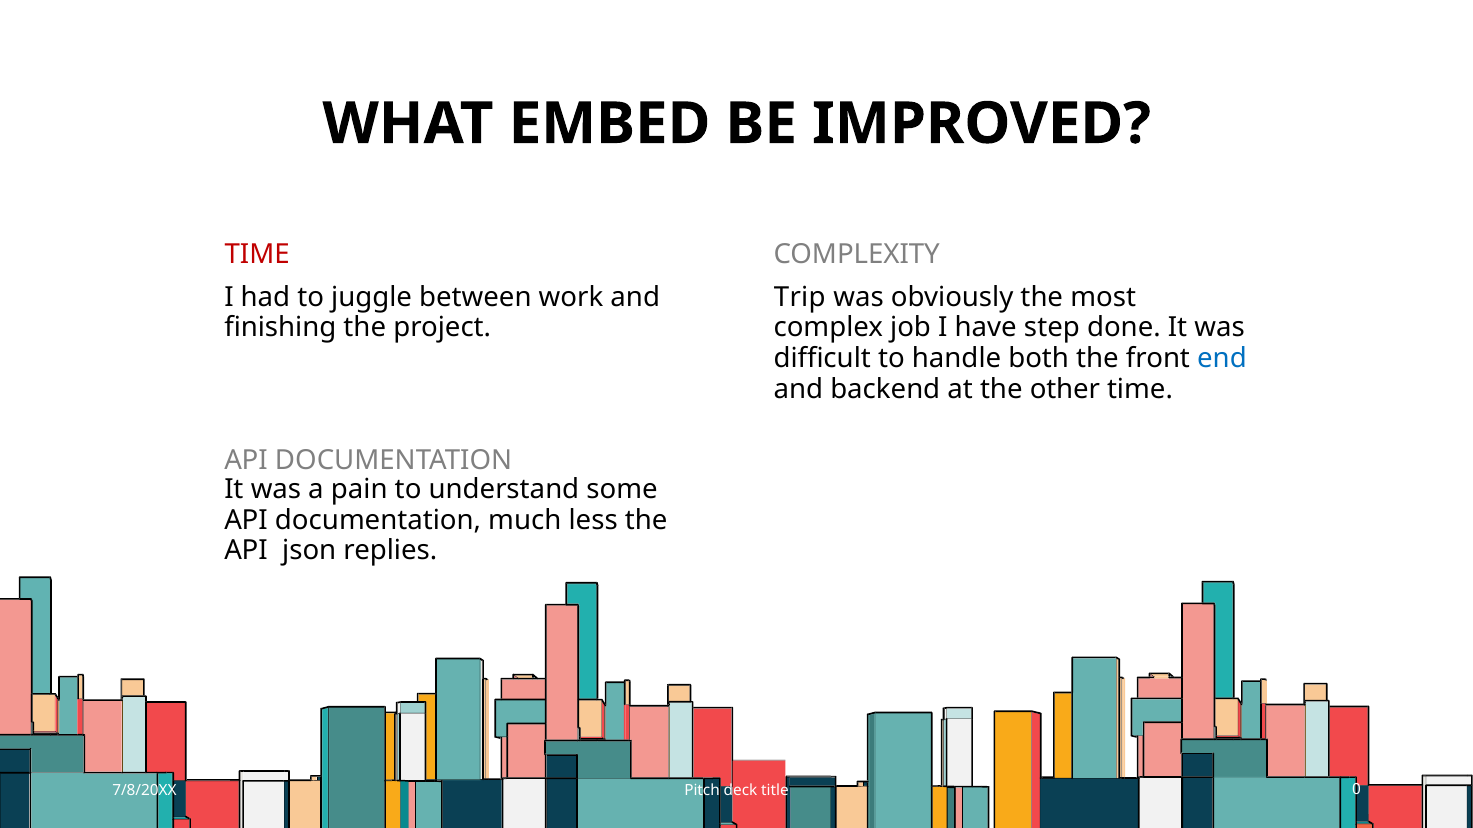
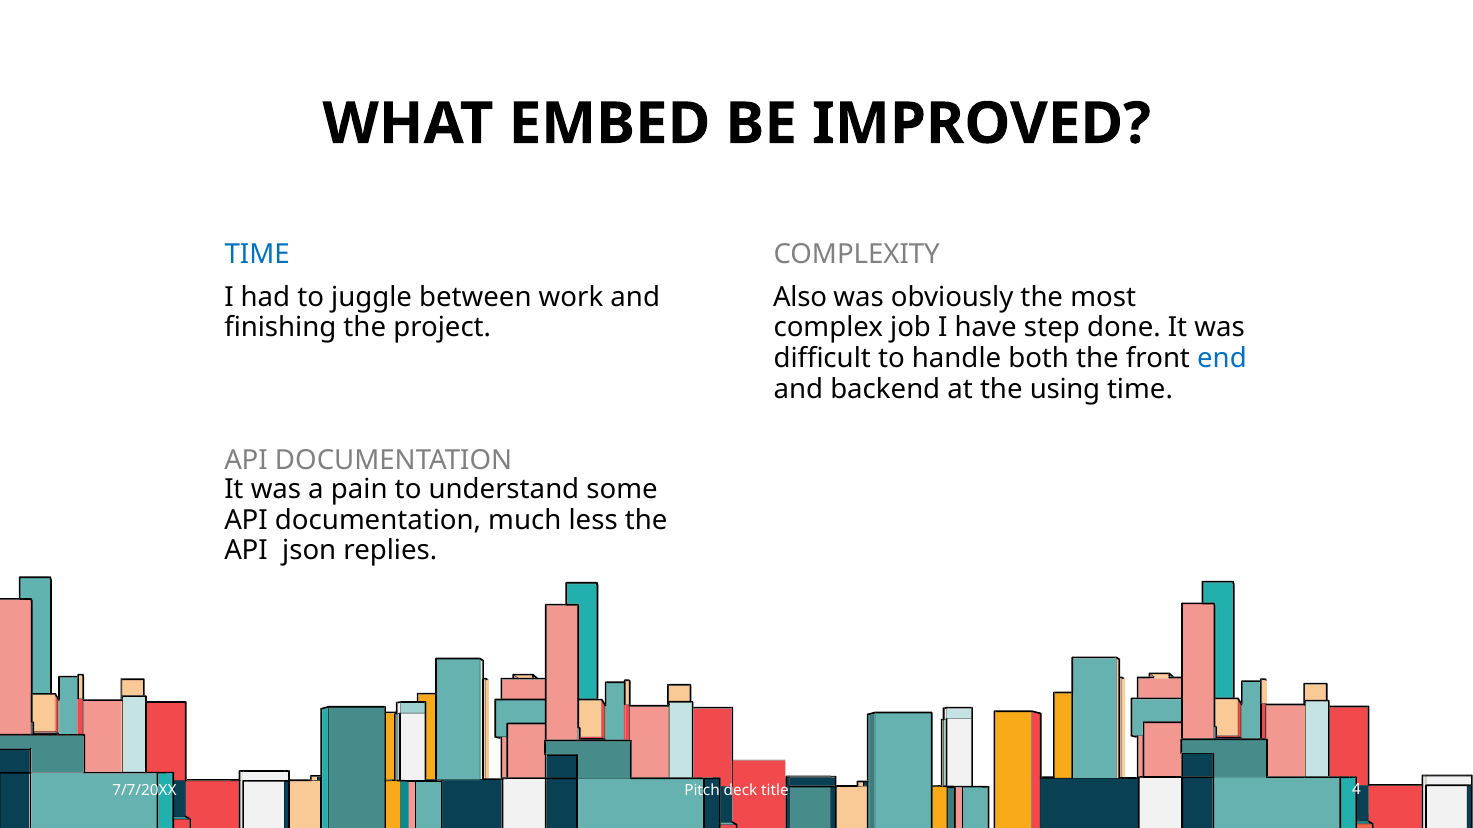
TIME at (257, 255) colour: red -> blue
Trip: Trip -> Also
other: other -> using
7/8/20XX: 7/8/20XX -> 7/7/20XX
0: 0 -> 4
